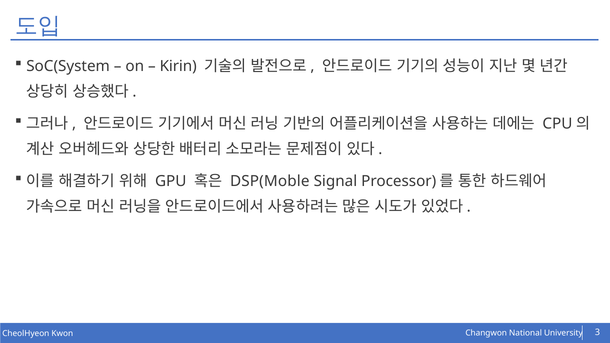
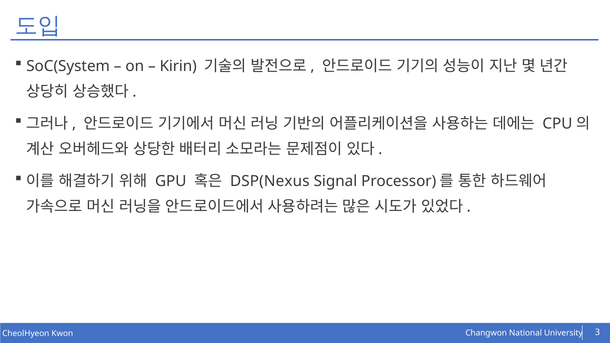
DSP(Moble: DSP(Moble -> DSP(Nexus
